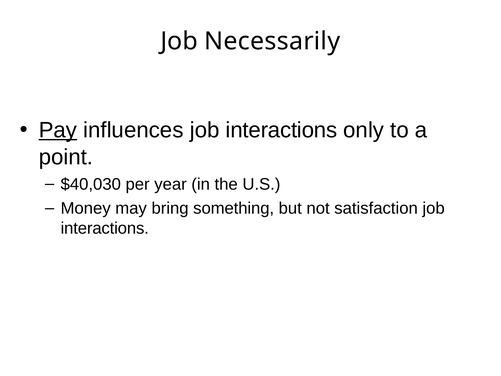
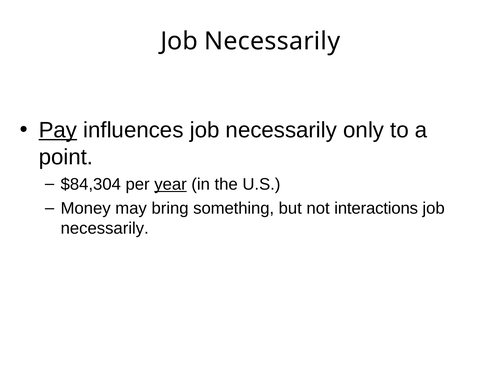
influences job interactions: interactions -> necessarily
$40,030: $40,030 -> $84,304
year underline: none -> present
satisfaction: satisfaction -> interactions
interactions at (105, 228): interactions -> necessarily
